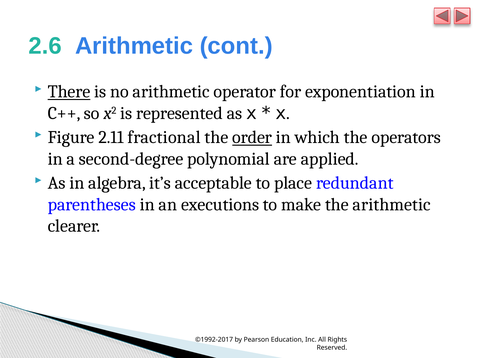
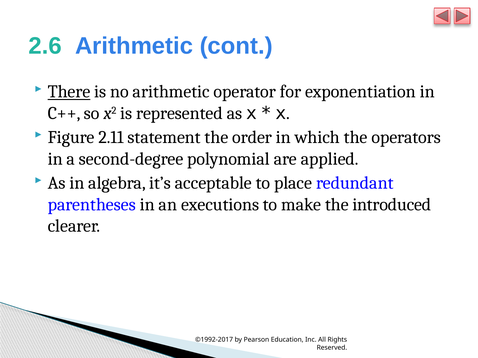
fractional: fractional -> statement
order underline: present -> none
the arithmetic: arithmetic -> introduced
